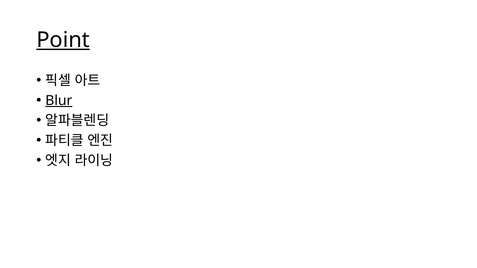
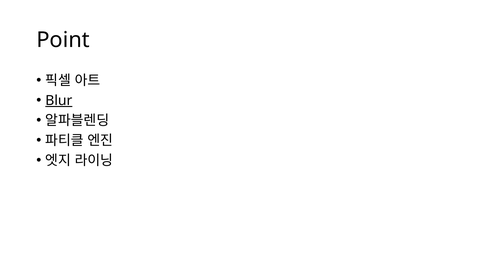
Point underline: present -> none
